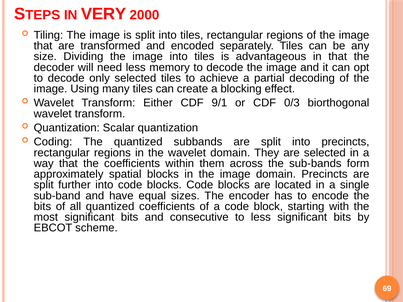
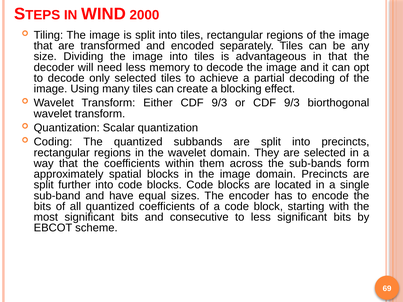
VERY: VERY -> WIND
Either CDF 9/1: 9/1 -> 9/3
or CDF 0/3: 0/3 -> 9/3
